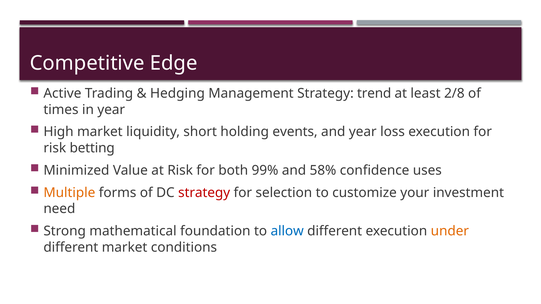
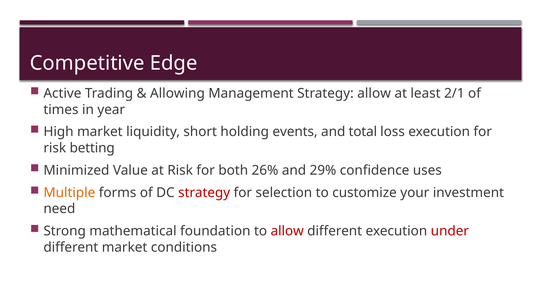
Hedging: Hedging -> Allowing
Strategy trend: trend -> allow
2/8: 2/8 -> 2/1
and year: year -> total
99%: 99% -> 26%
58%: 58% -> 29%
allow at (287, 231) colour: blue -> red
under colour: orange -> red
